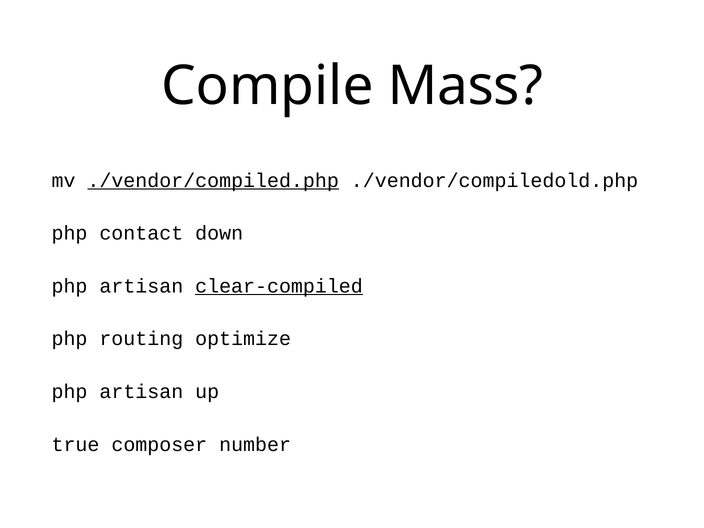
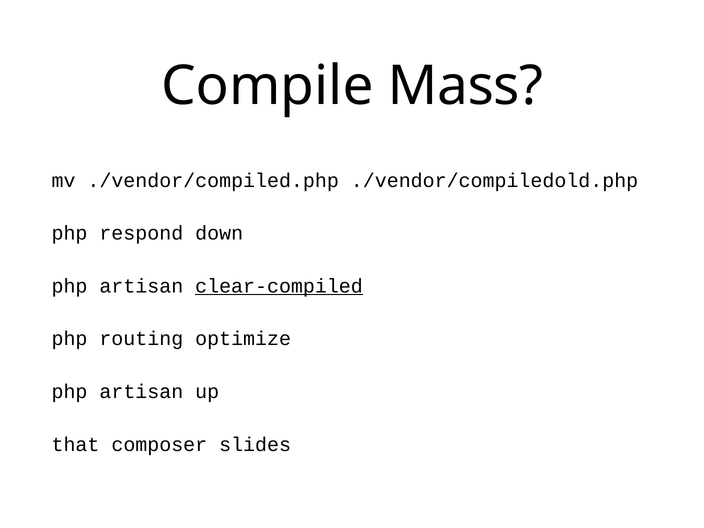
./vendor/compiled.php underline: present -> none
contact: contact -> respond
true: true -> that
number: number -> slides
